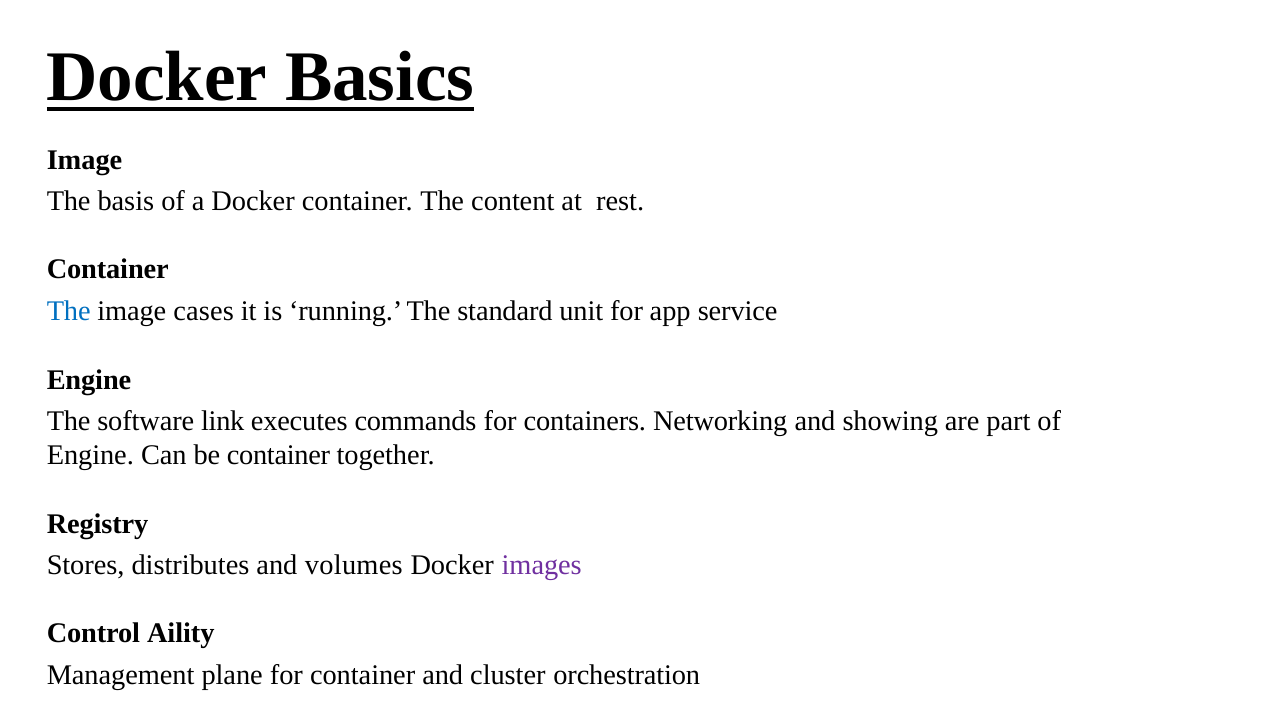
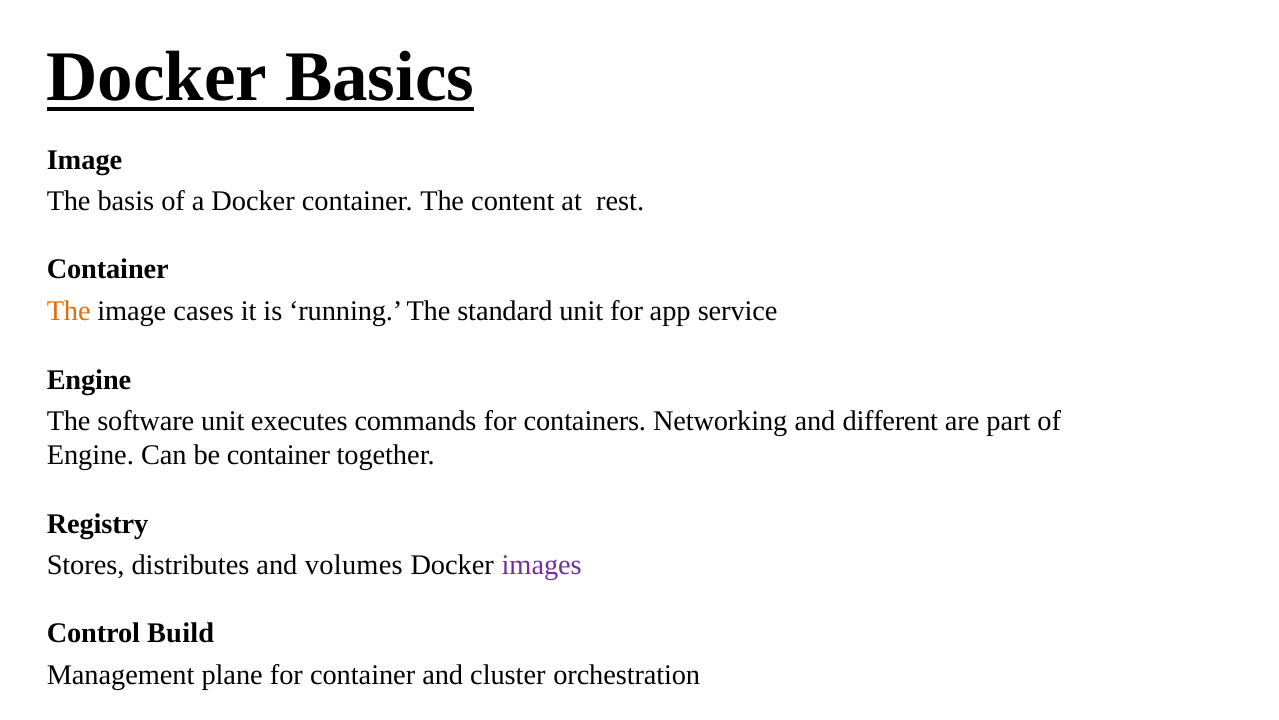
The at (69, 310) colour: blue -> orange
software link: link -> unit
showing: showing -> different
Aility: Aility -> Build
